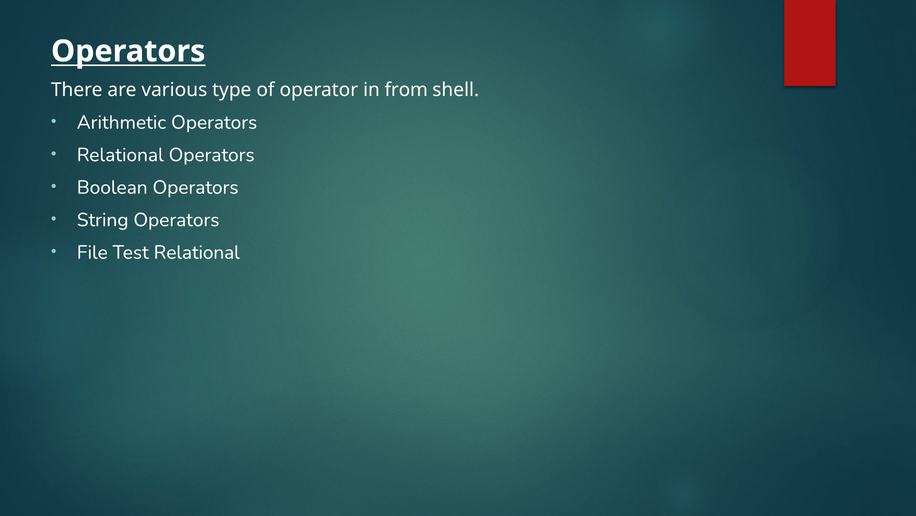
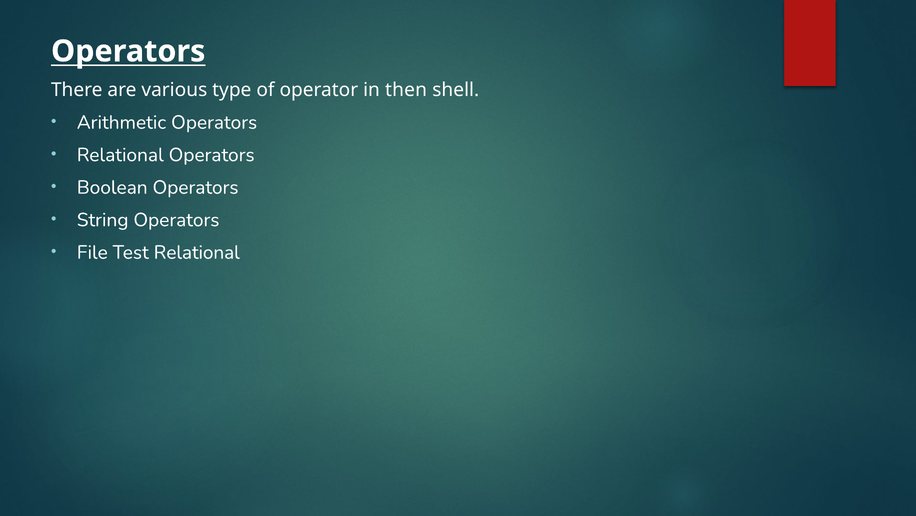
from: from -> then
